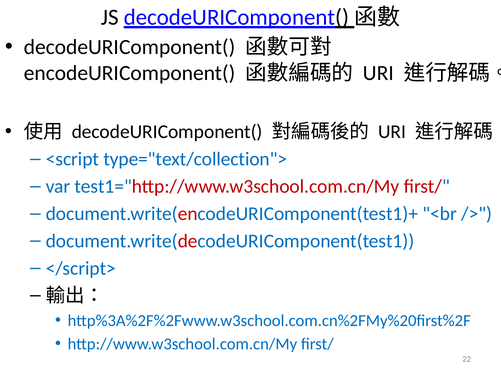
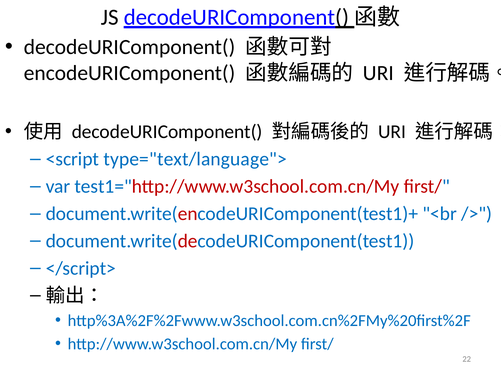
type="text/collection">: type="text/collection"> -> type="text/language">
